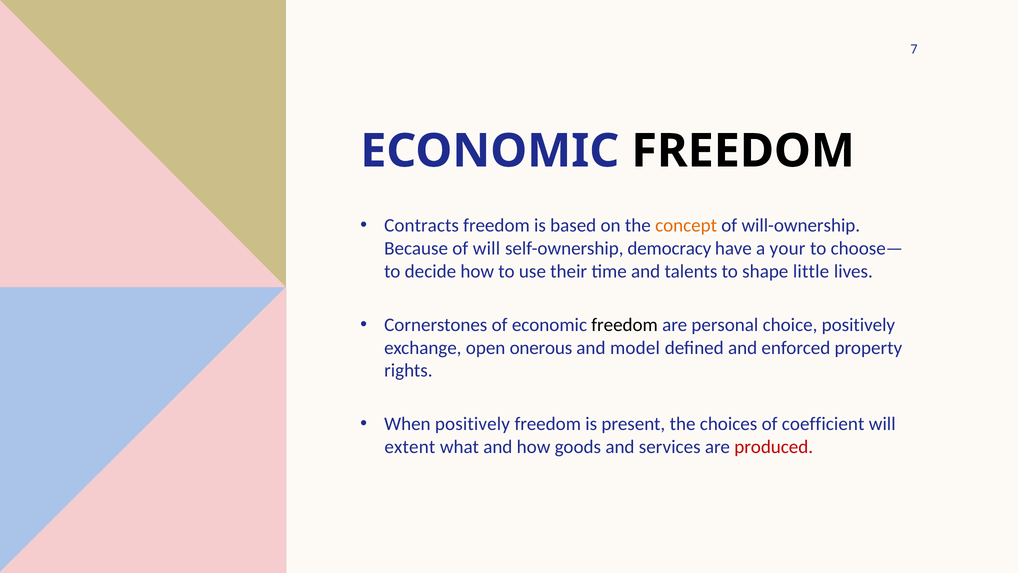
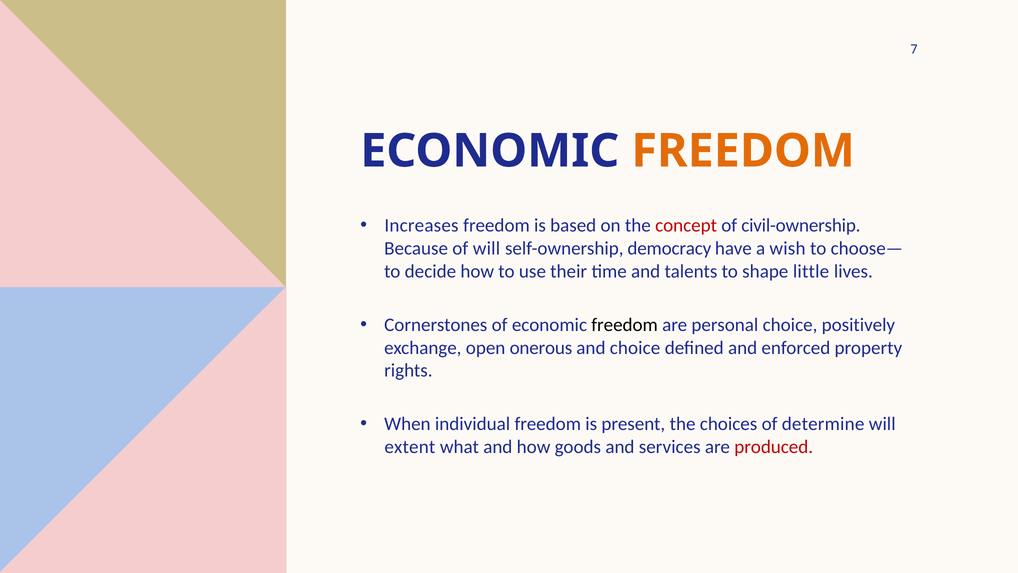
FREEDOM at (743, 151) colour: black -> orange
Contracts: Contracts -> Increases
concept colour: orange -> red
will-ownership: will-ownership -> civil-ownership
your: your -> wish
and model: model -> choice
When positively: positively -> individual
coefficient: coefficient -> determine
